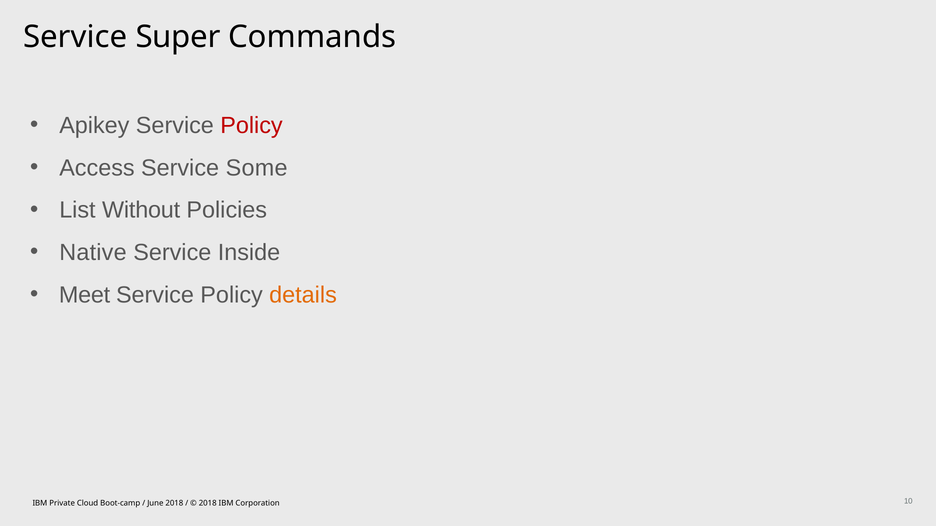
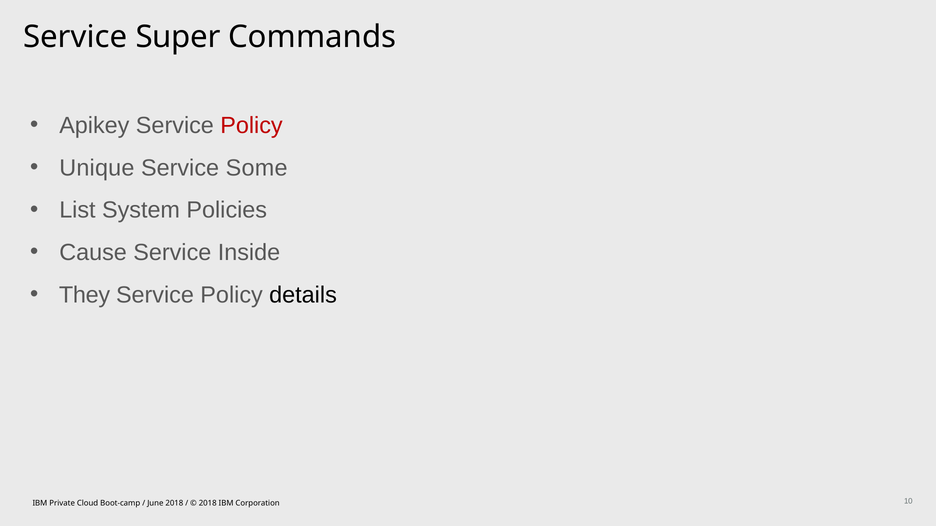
Access: Access -> Unique
Without: Without -> System
Native: Native -> Cause
Meet: Meet -> They
details colour: orange -> black
